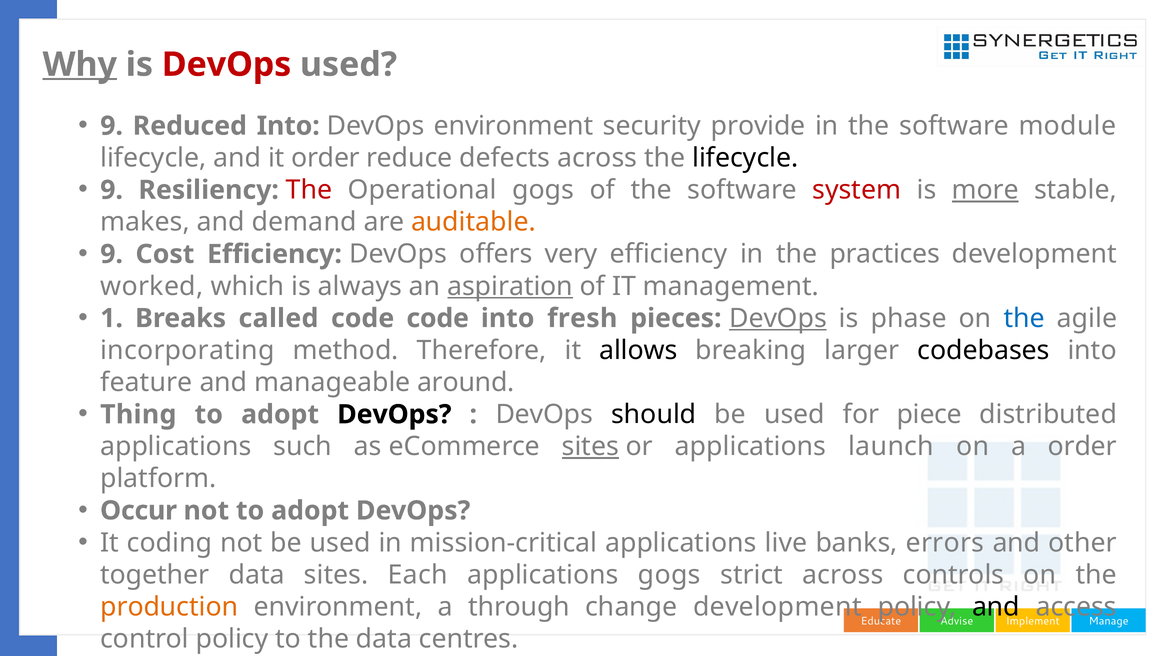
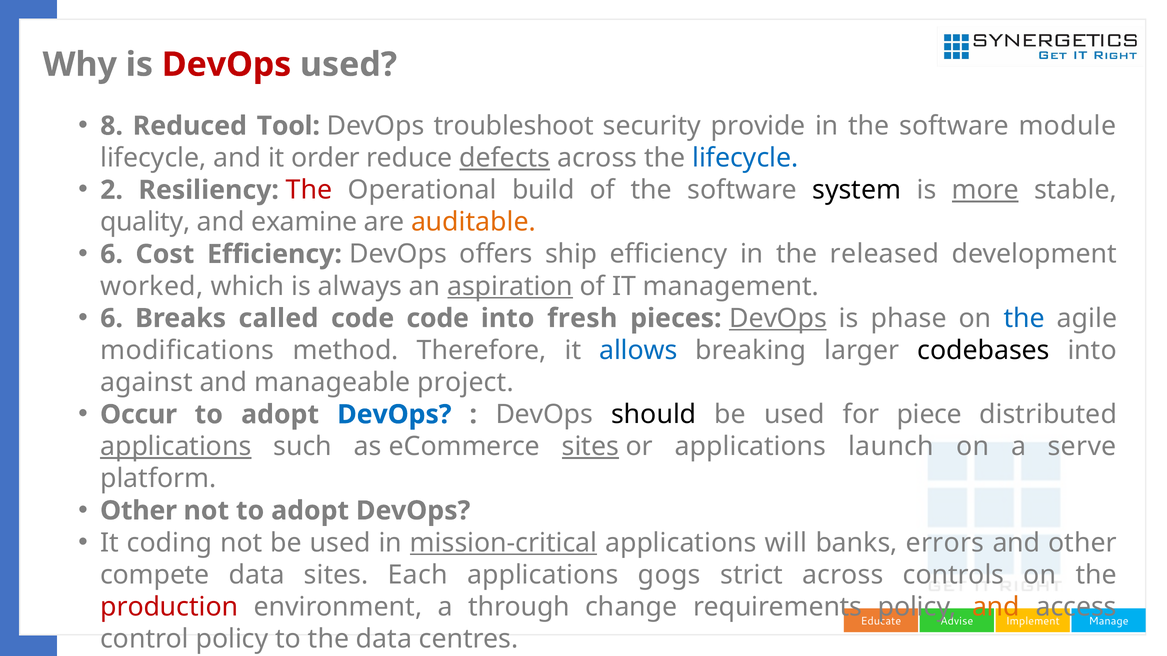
Why underline: present -> none
9 at (112, 126): 9 -> 8
Reduced Into: Into -> Tool
DevOps environment: environment -> troubleshoot
defects underline: none -> present
lifecycle at (745, 158) colour: black -> blue
9 at (112, 190): 9 -> 2
Operational gogs: gogs -> build
system colour: red -> black
makes: makes -> quality
demand: demand -> examine
9 at (112, 254): 9 -> 6
very: very -> ship
practices: practices -> released
1 at (112, 318): 1 -> 6
incorporating: incorporating -> modifications
allows colour: black -> blue
feature: feature -> against
around: around -> project
Thing: Thing -> Occur
DevOps at (394, 415) colour: black -> blue
applications at (176, 447) underline: none -> present
a order: order -> serve
Occur at (139, 511): Occur -> Other
mission-critical underline: none -> present
live: live -> will
together: together -> compete
production colour: orange -> red
change development: development -> requirements
and at (996, 607) colour: black -> orange
